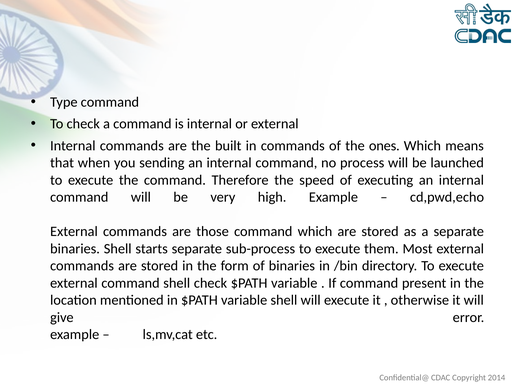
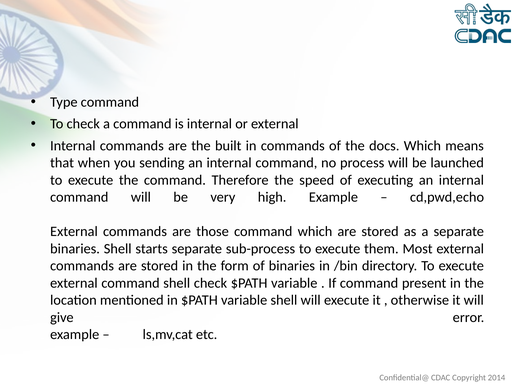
ones: ones -> docs
